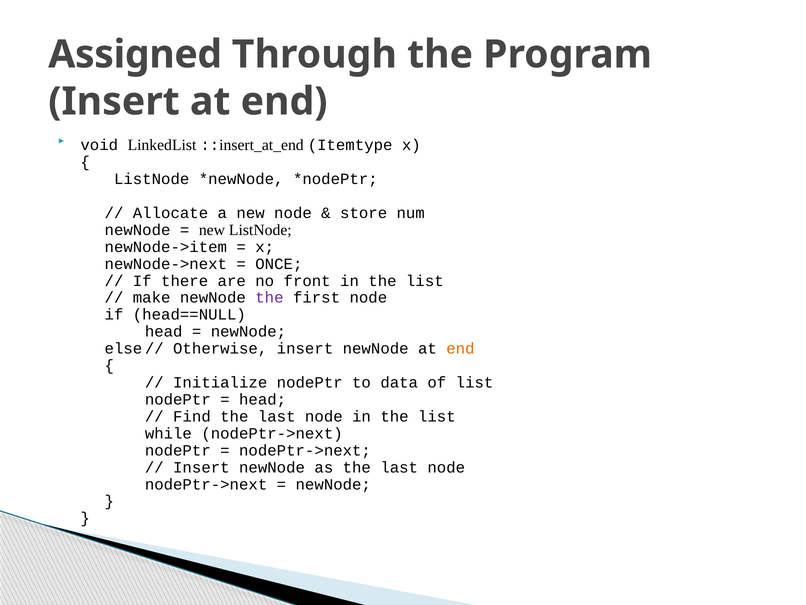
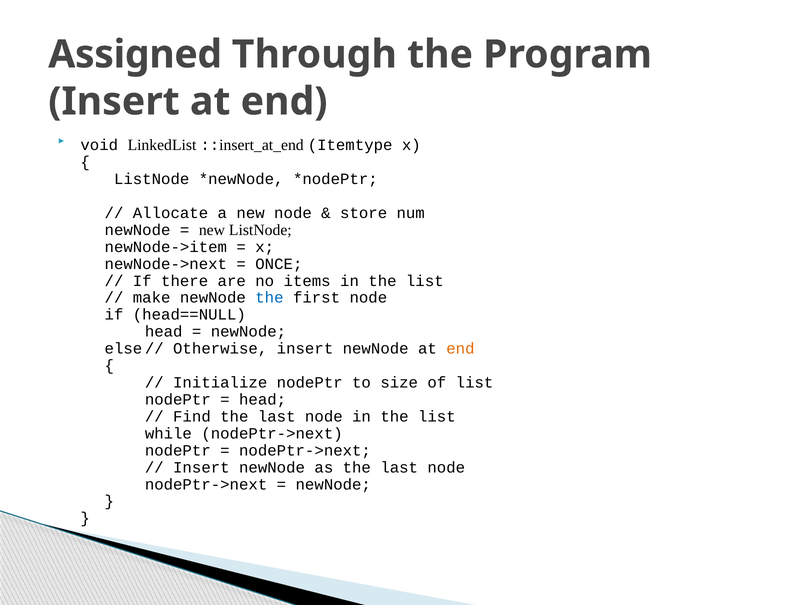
front: front -> items
the at (269, 298) colour: purple -> blue
data: data -> size
